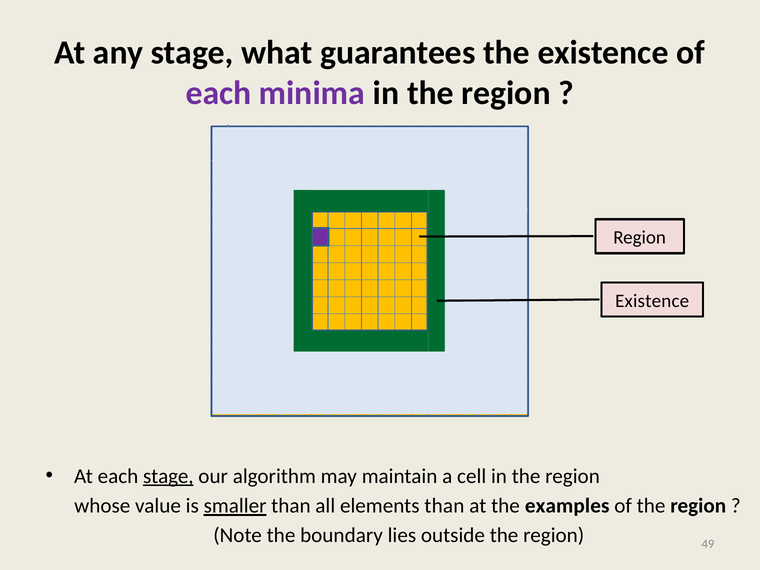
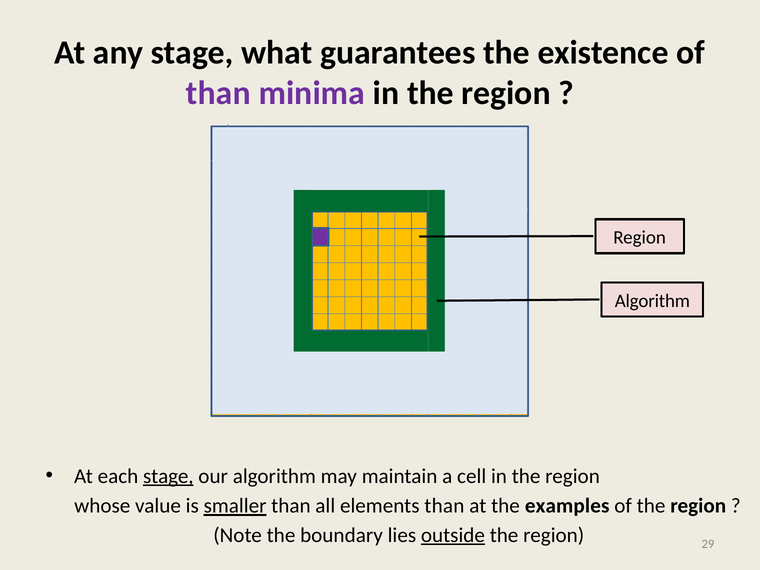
each at (218, 93): each -> than
Existence at (652, 301): Existence -> Algorithm
outside underline: none -> present
49: 49 -> 29
